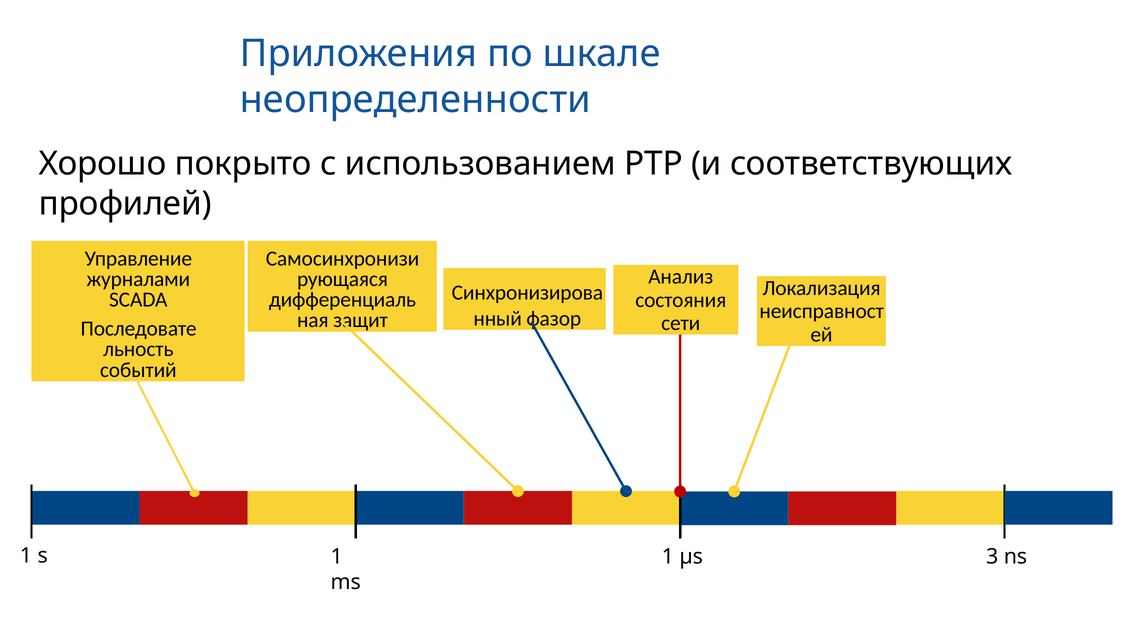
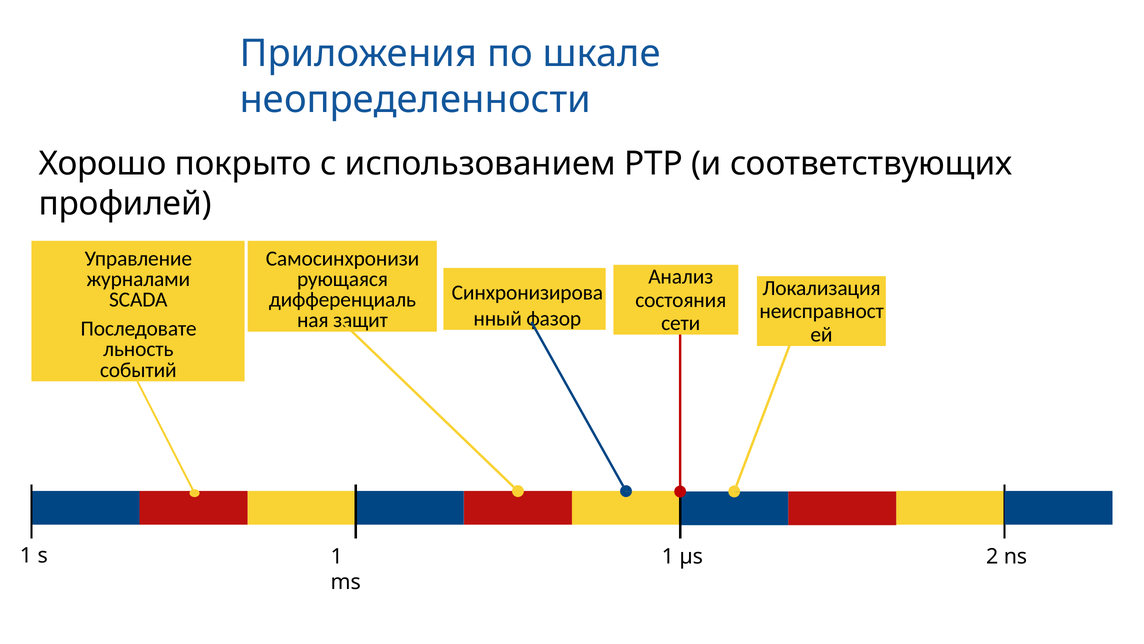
3: 3 -> 2
